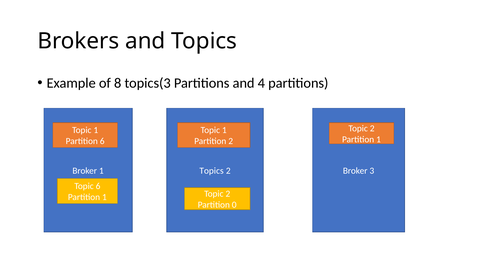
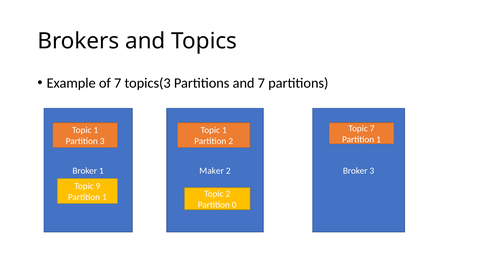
of 8: 8 -> 7
and 4: 4 -> 7
2 at (372, 128): 2 -> 7
Partition 6: 6 -> 3
1 Topics: Topics -> Maker
Topic 6: 6 -> 9
